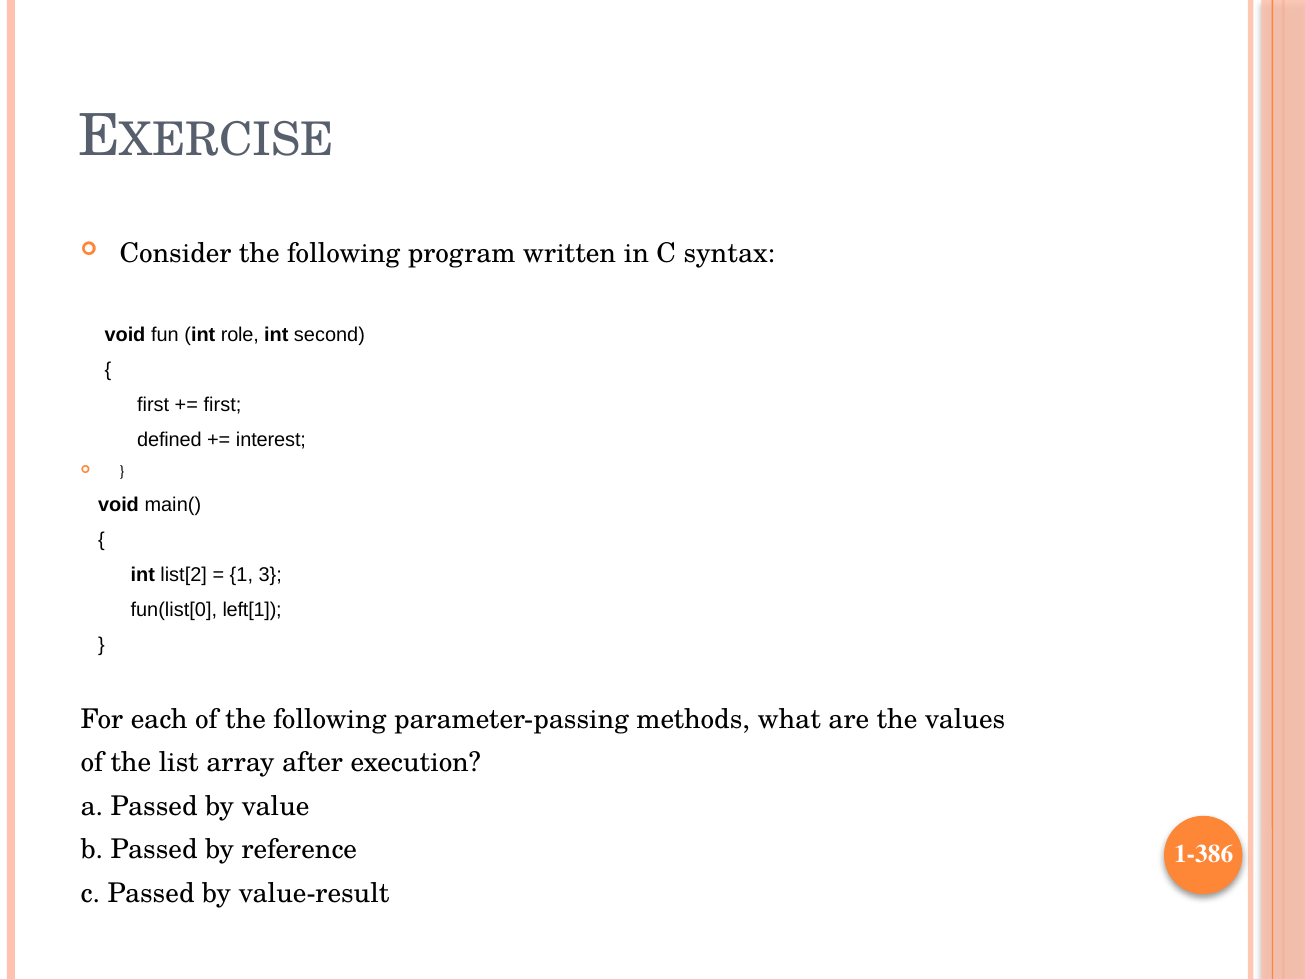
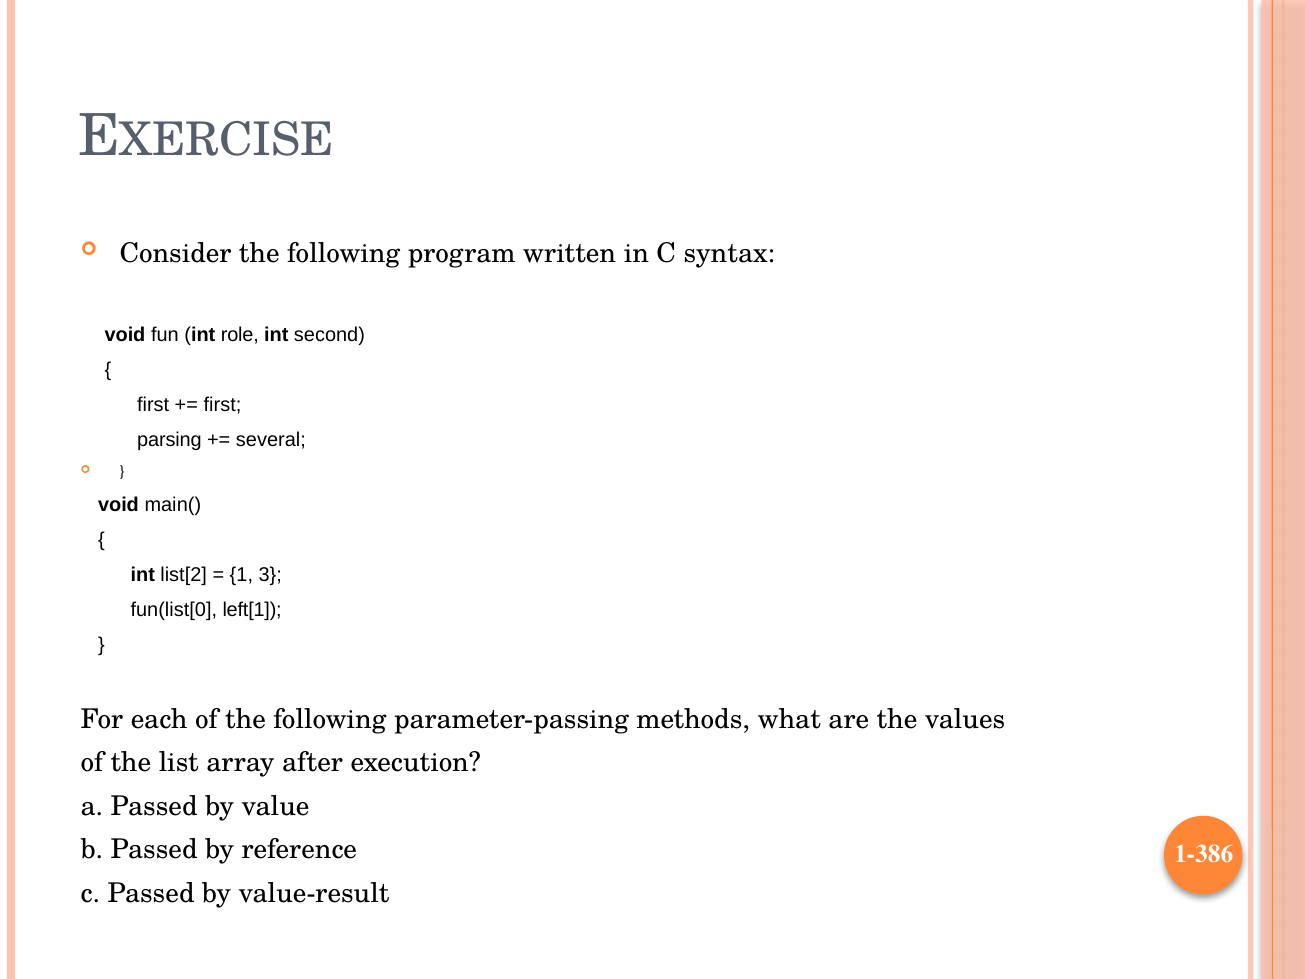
defined: defined -> parsing
interest: interest -> several
